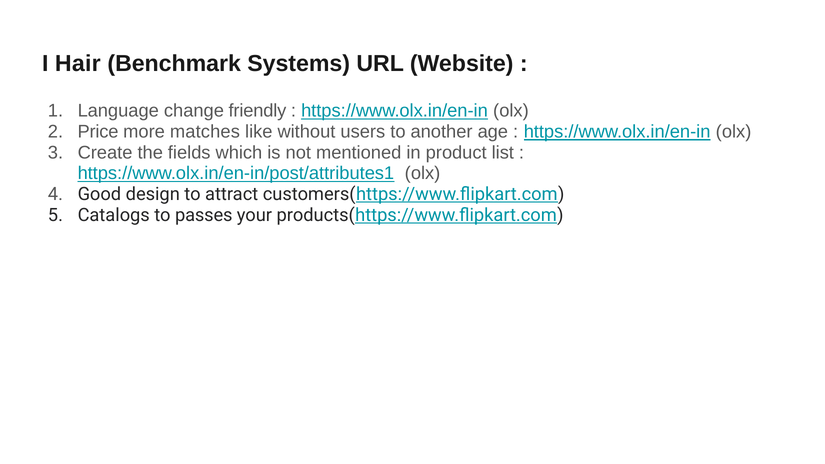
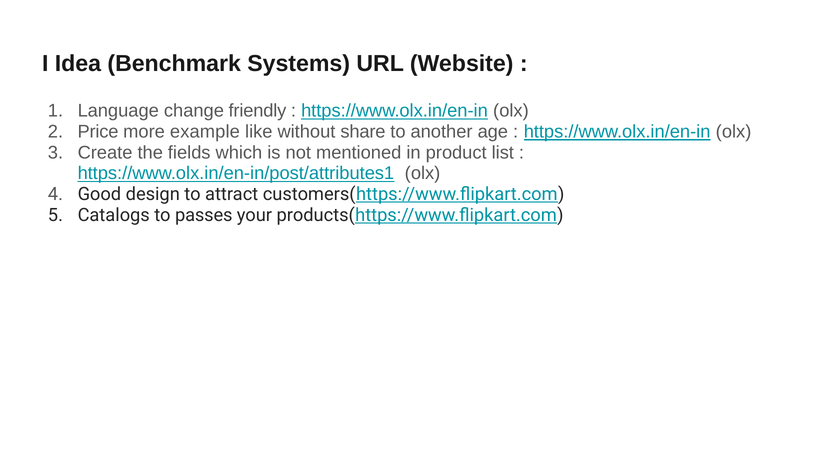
Hair: Hair -> Idea
matches: matches -> example
users: users -> share
